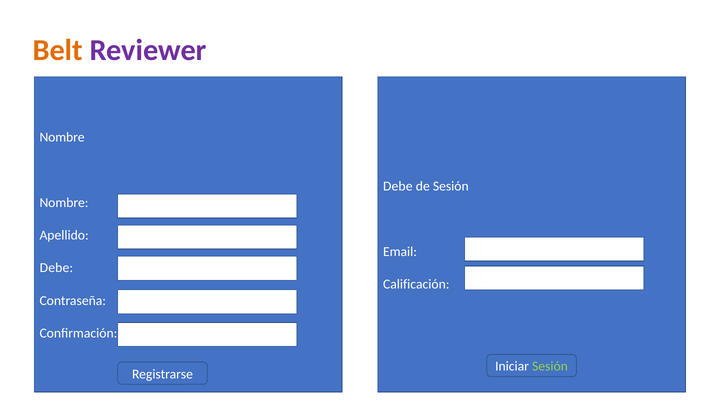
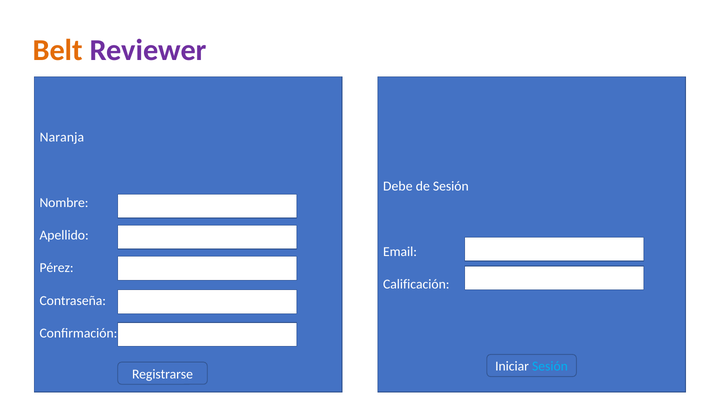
Nombre at (62, 137): Nombre -> Naranja
Debe at (56, 268): Debe -> Pérez
Sesión at (550, 367) colour: light green -> light blue
